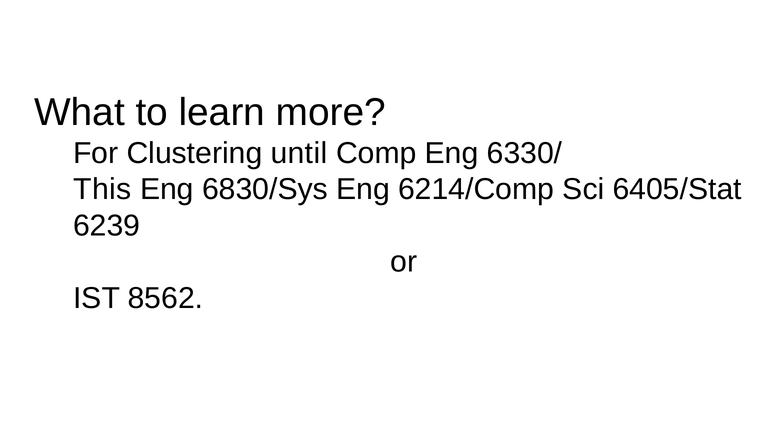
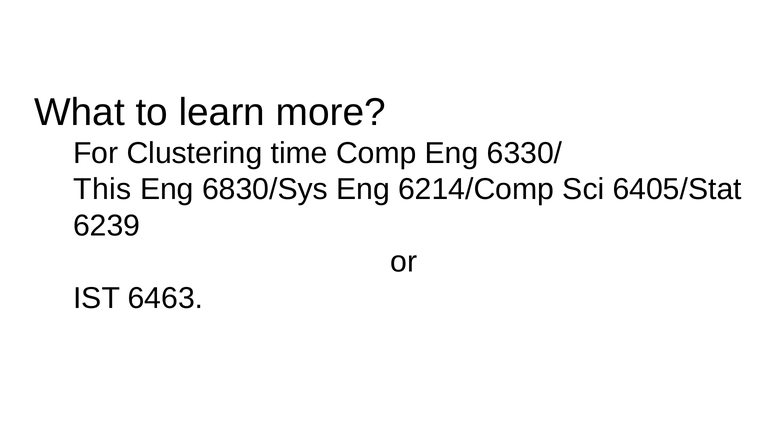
until: until -> time
8562: 8562 -> 6463
